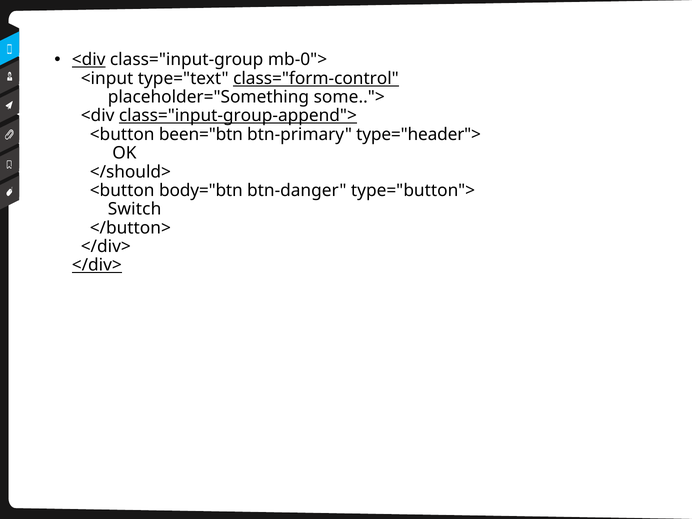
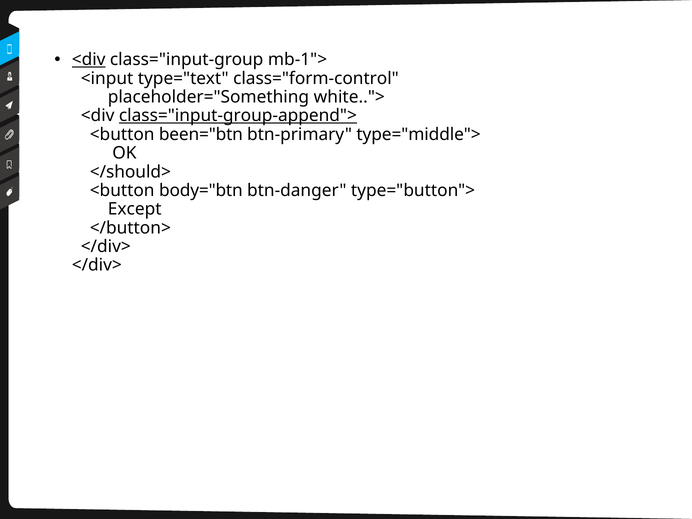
mb-0">: mb-0"> -> mb-1">
class="form-control underline: present -> none
some..">: some.."> -> white..">
type="header">: type="header"> -> type="middle">
Switch: Switch -> Except
</div> at (97, 265) underline: present -> none
